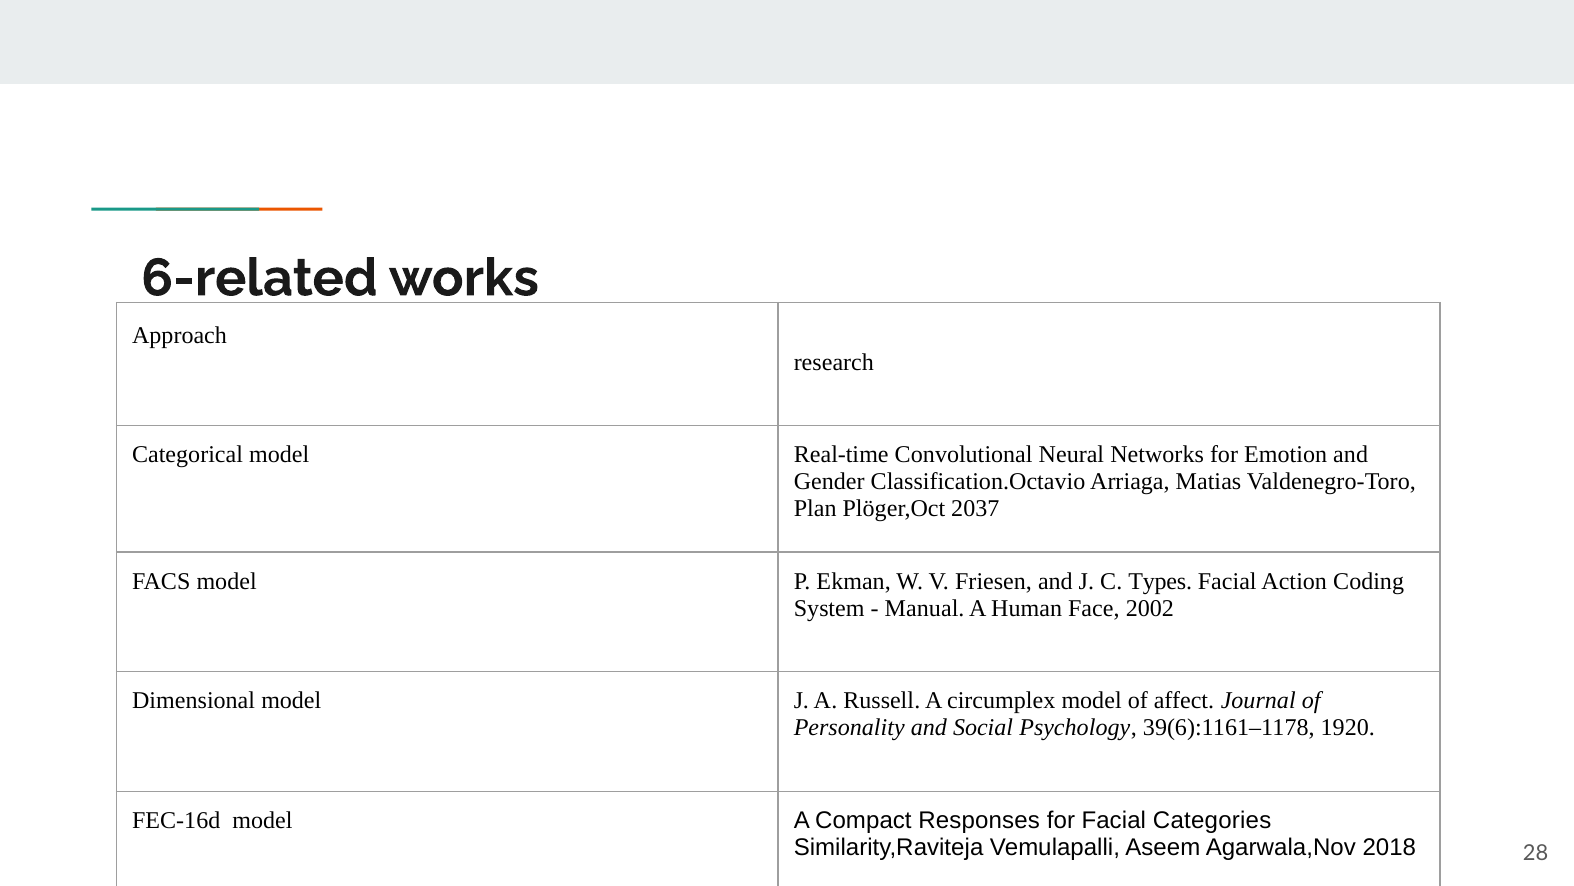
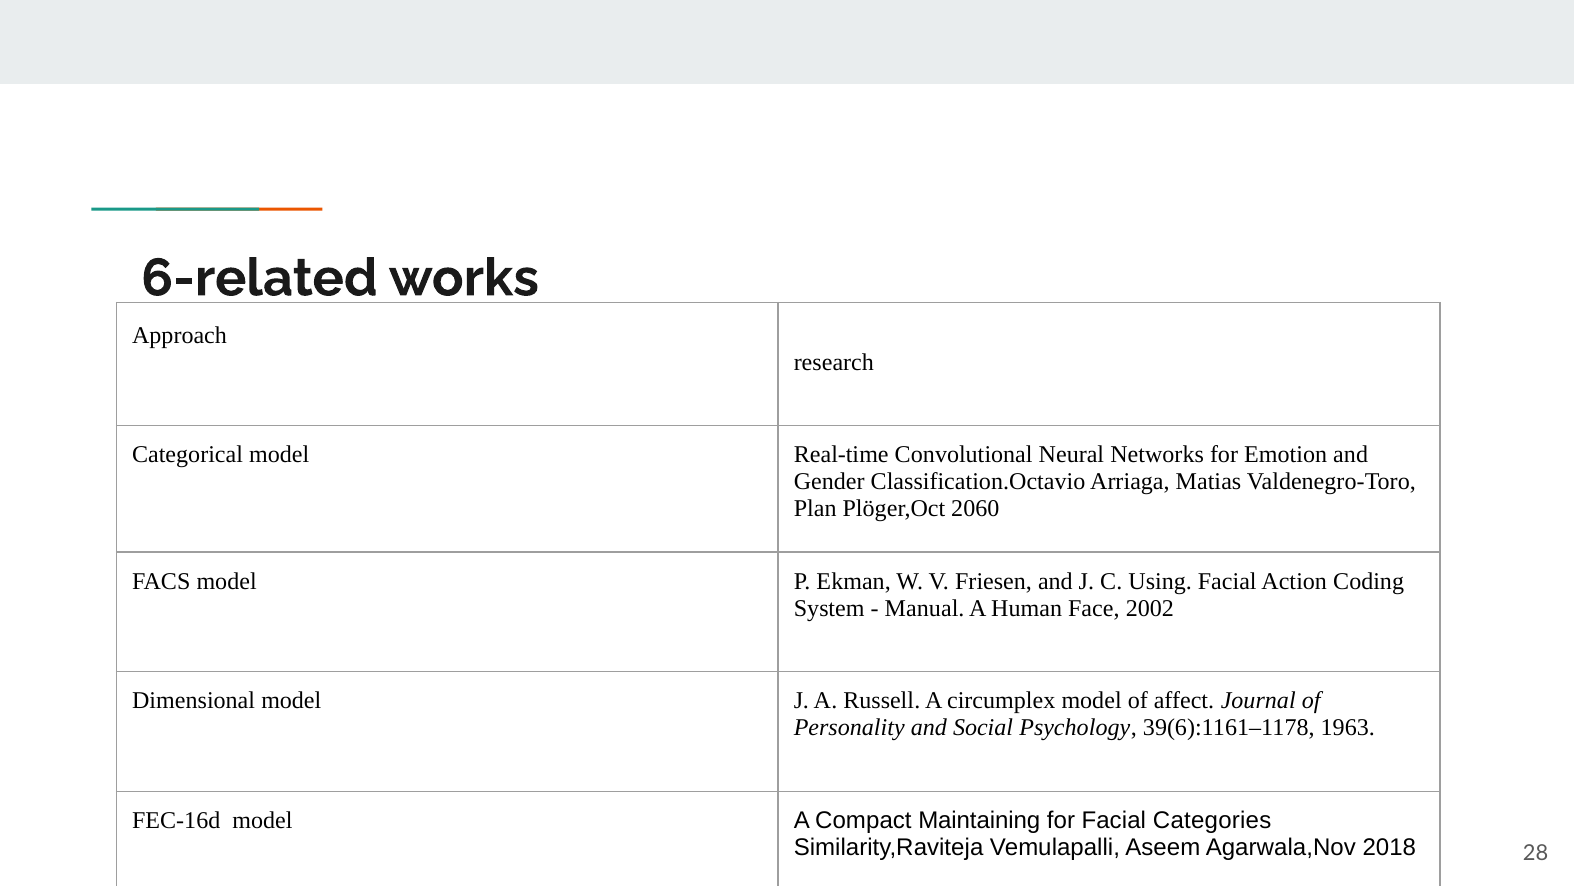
2037: 2037 -> 2060
Types: Types -> Using
1920: 1920 -> 1963
Responses: Responses -> Maintaining
